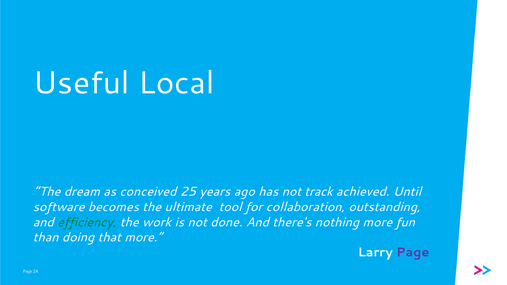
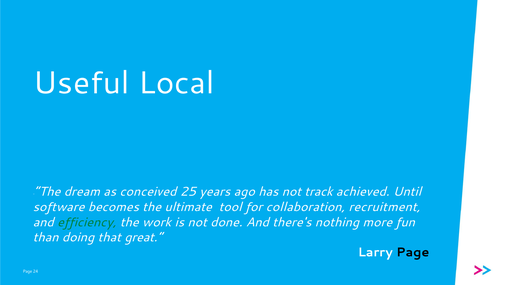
outstanding: outstanding -> recruitment
that more: more -> great
Page at (413, 252) colour: purple -> black
